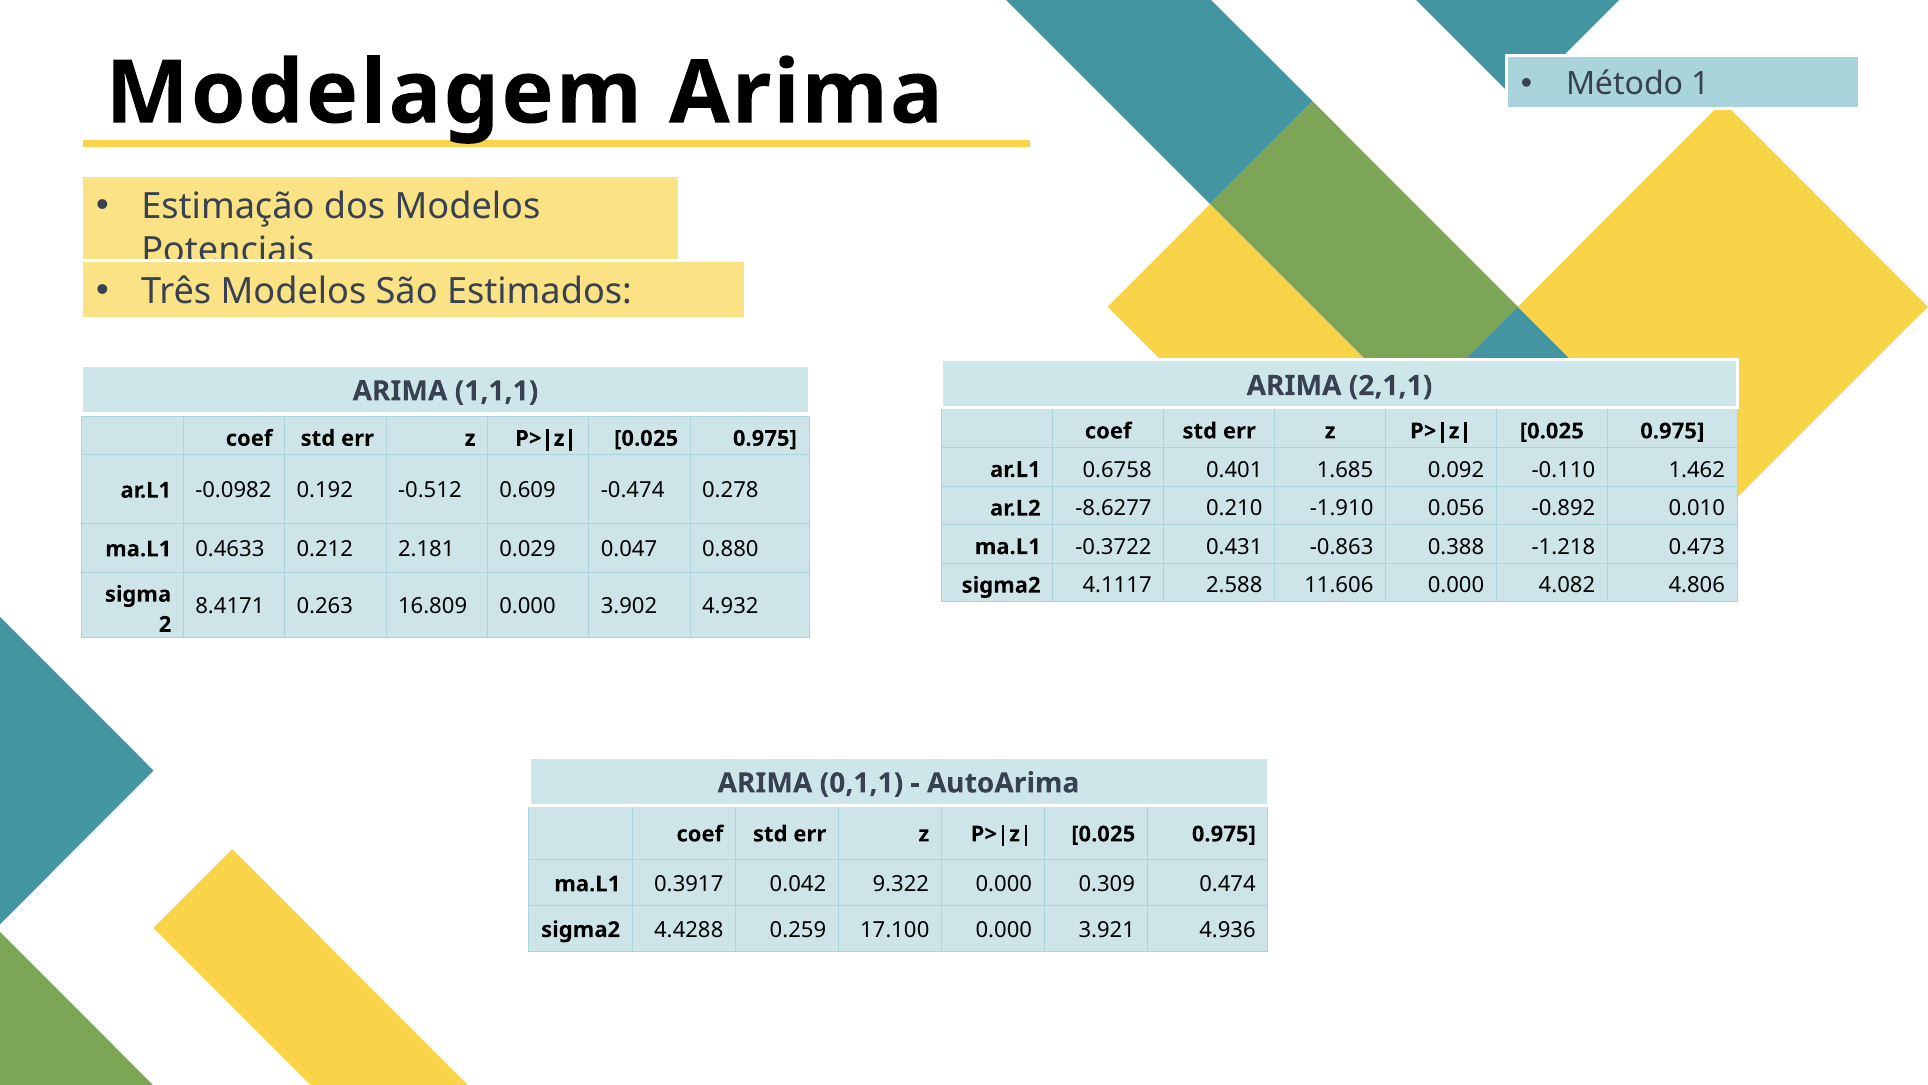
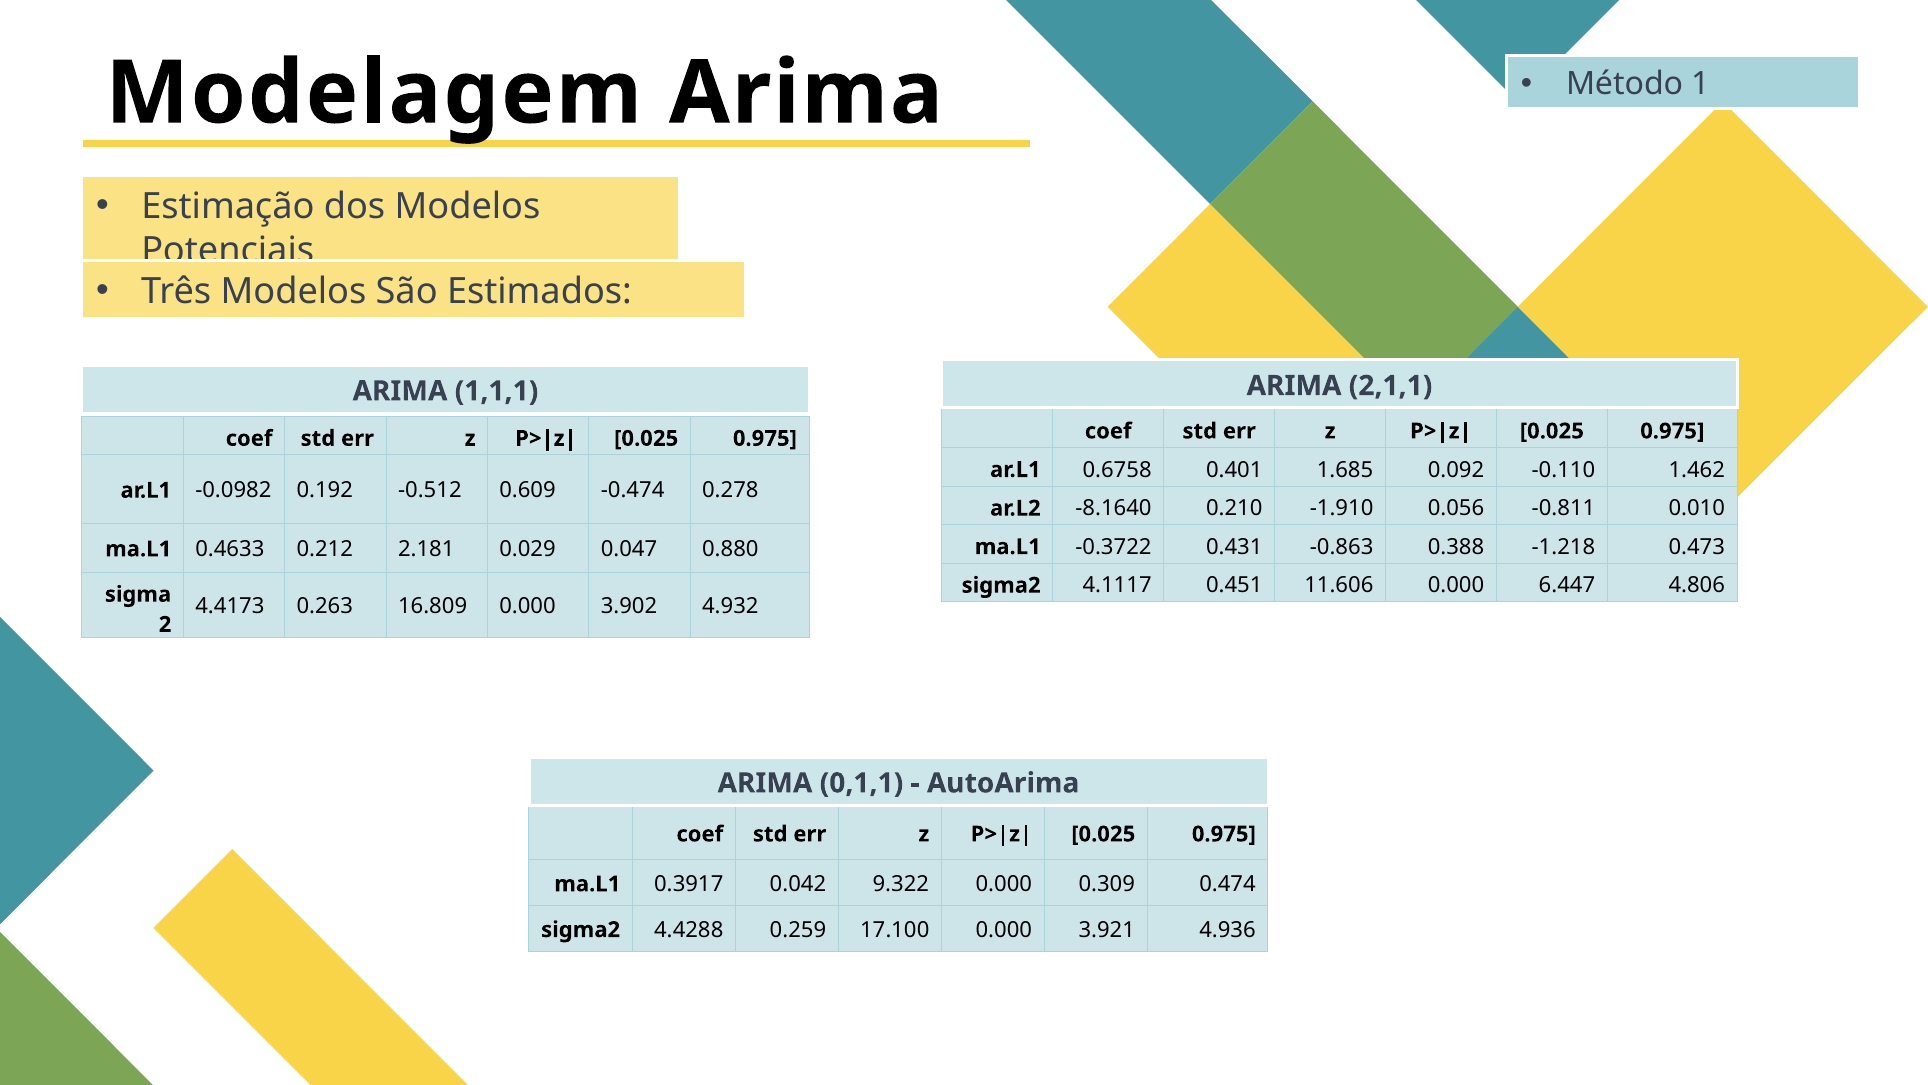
-8.6277: -8.6277 -> -8.1640
-0.892: -0.892 -> -0.811
2.588: 2.588 -> 0.451
4.082: 4.082 -> 6.447
8.4171: 8.4171 -> 4.4173
